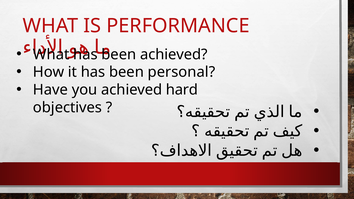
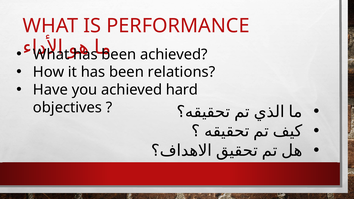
personal: personal -> relations
